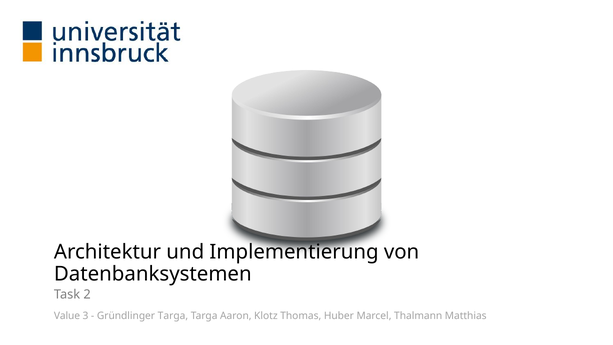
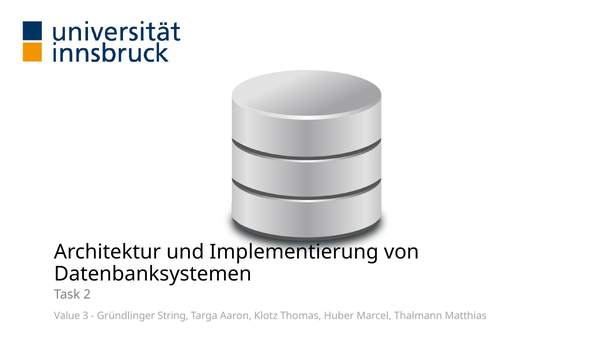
Gründlinger Targa: Targa -> String
